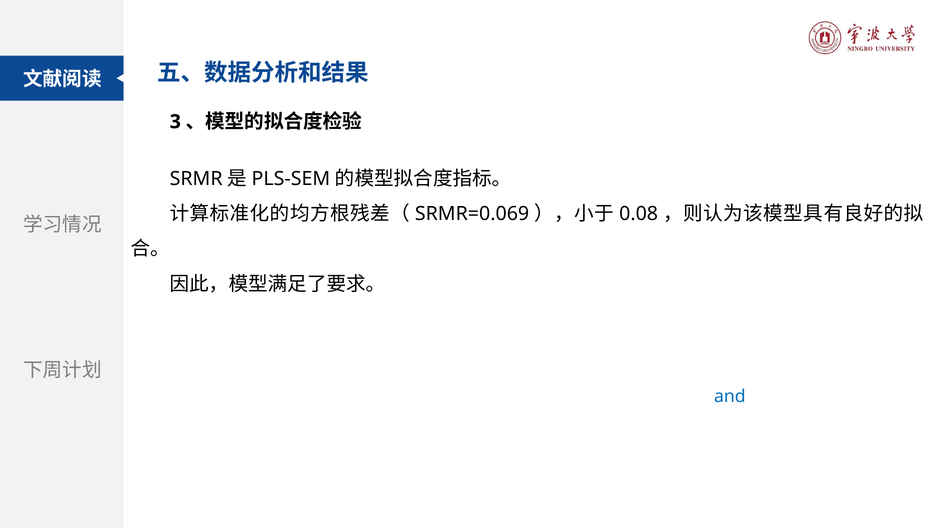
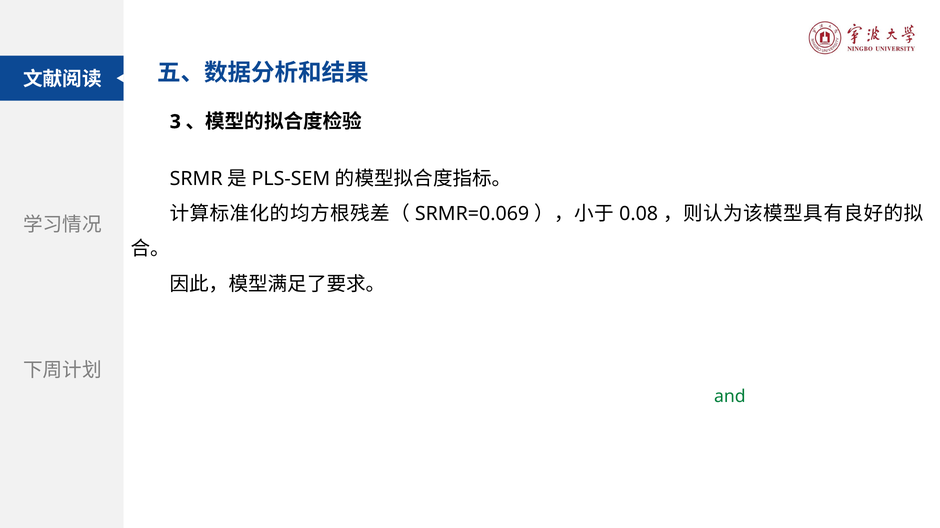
and colour: blue -> green
